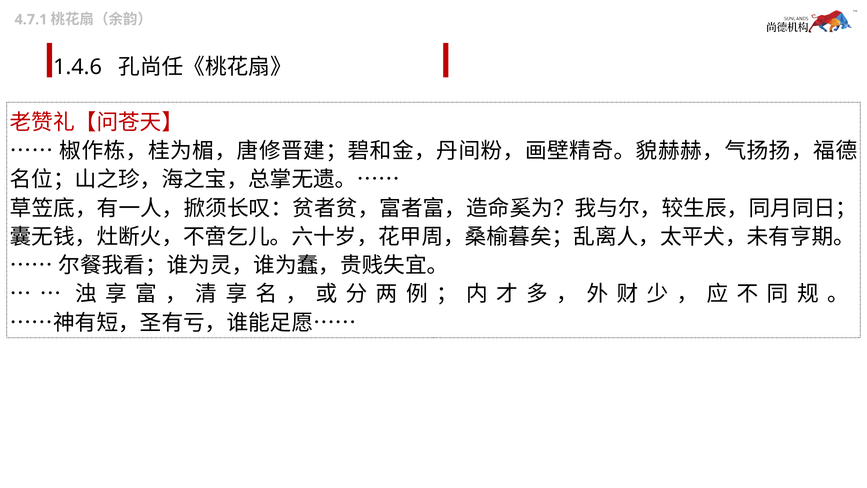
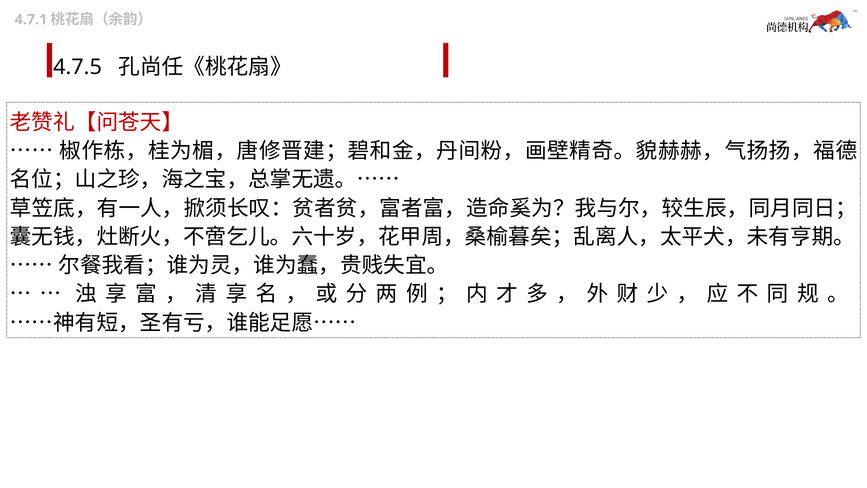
1.4.6: 1.4.6 -> 4.7.5
